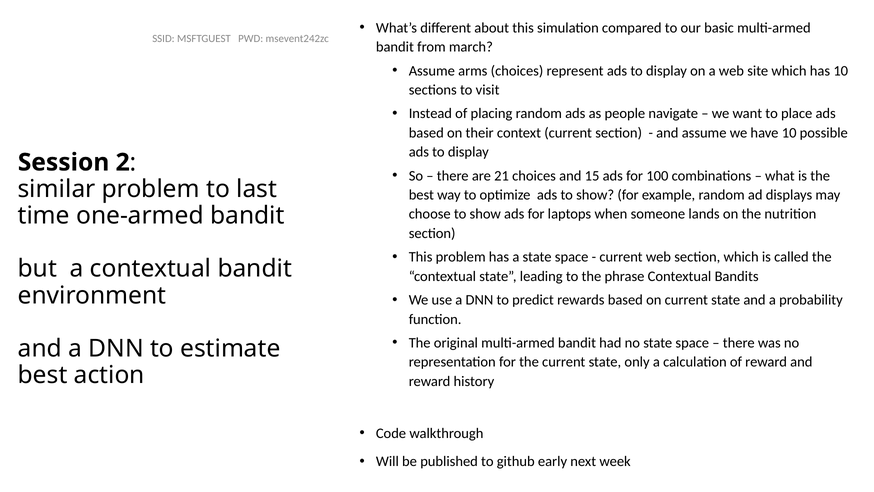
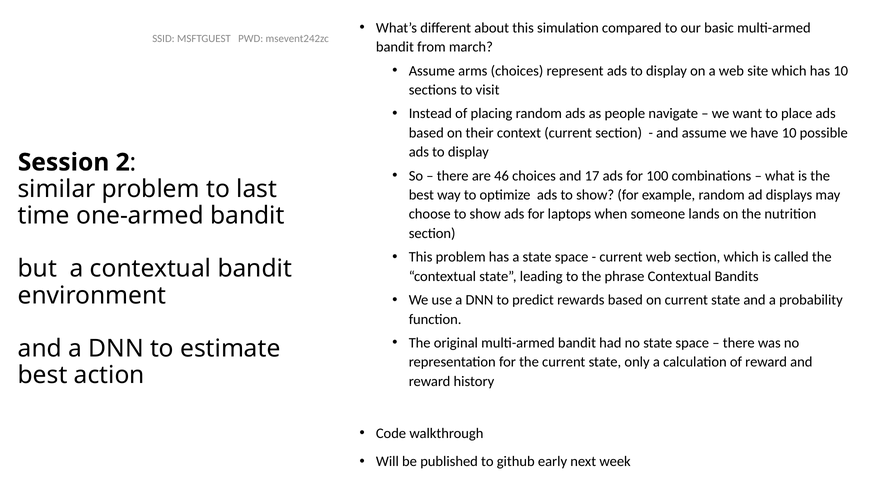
21: 21 -> 46
15: 15 -> 17
